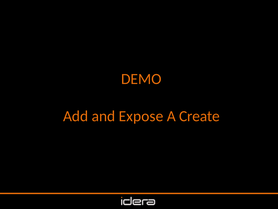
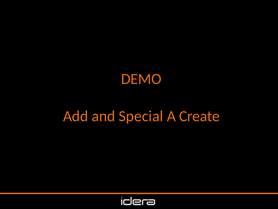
Expose: Expose -> Special
